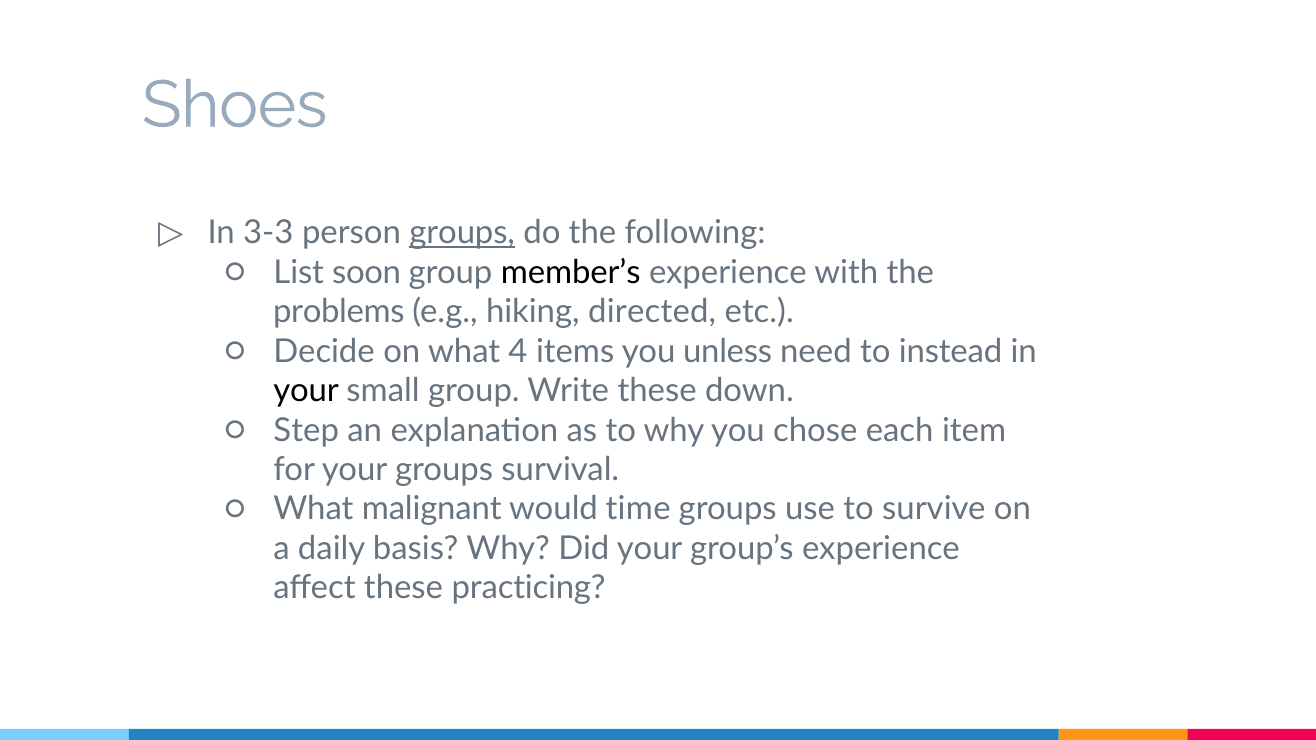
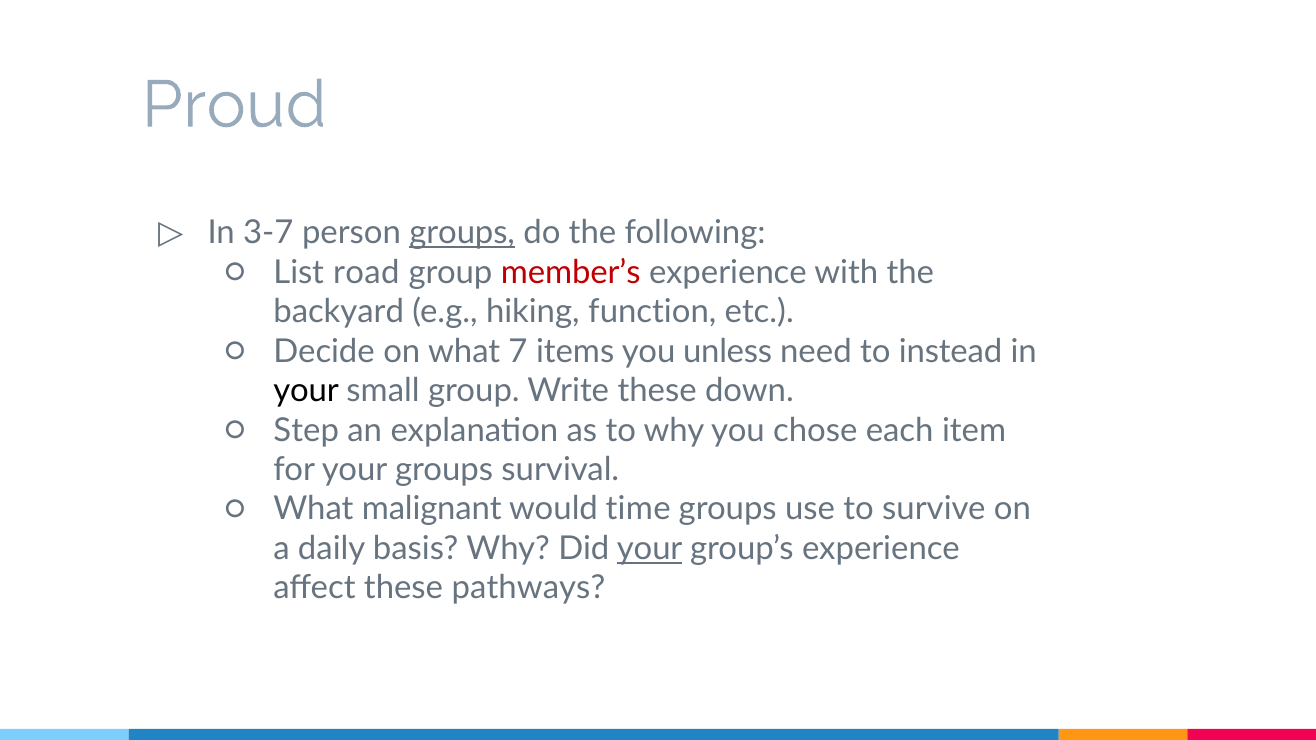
Shoes: Shoes -> Proud
3-3: 3-3 -> 3-7
soon: soon -> road
member’s colour: black -> red
problems: problems -> backyard
directed: directed -> function
4: 4 -> 7
your at (650, 549) underline: none -> present
practicing: practicing -> pathways
